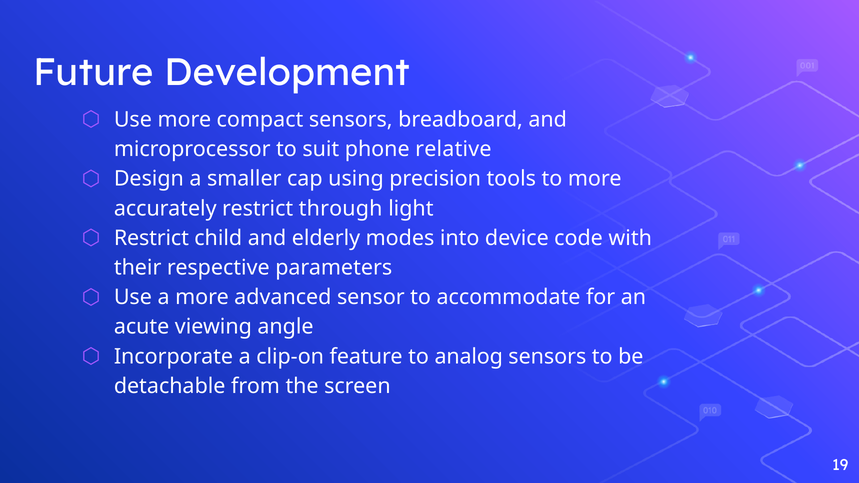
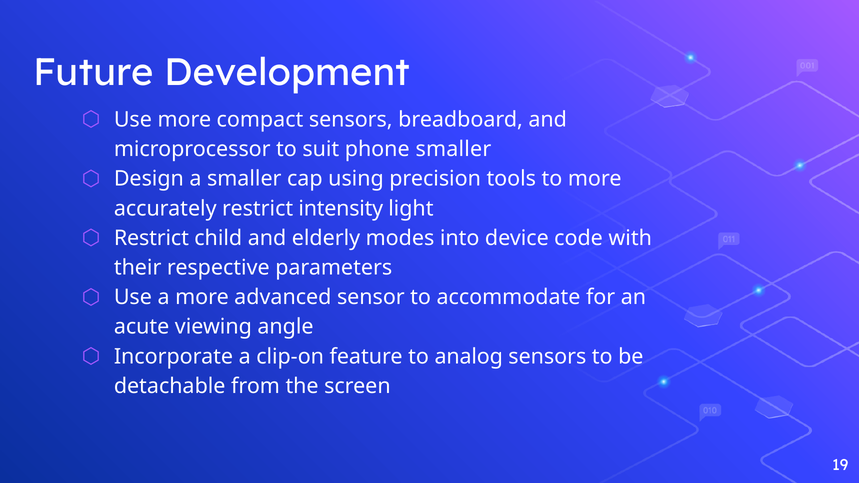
phone relative: relative -> smaller
through: through -> intensity
